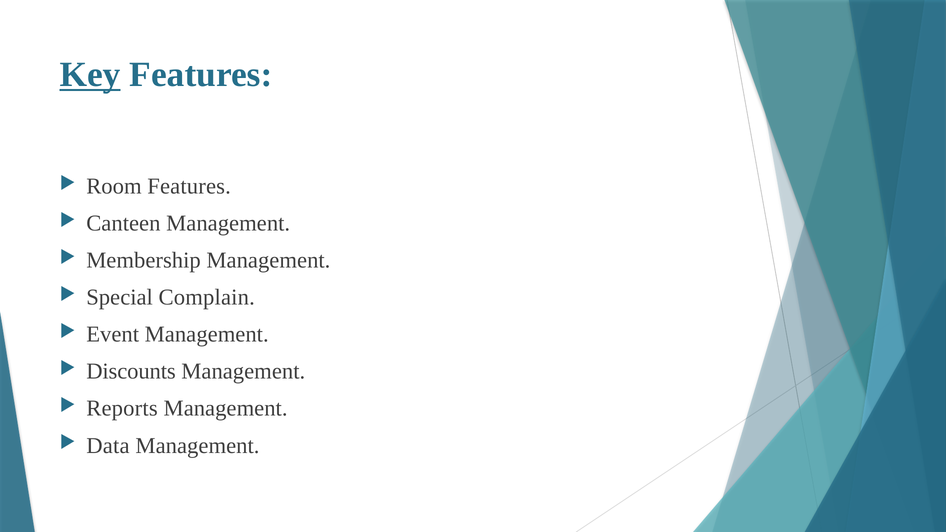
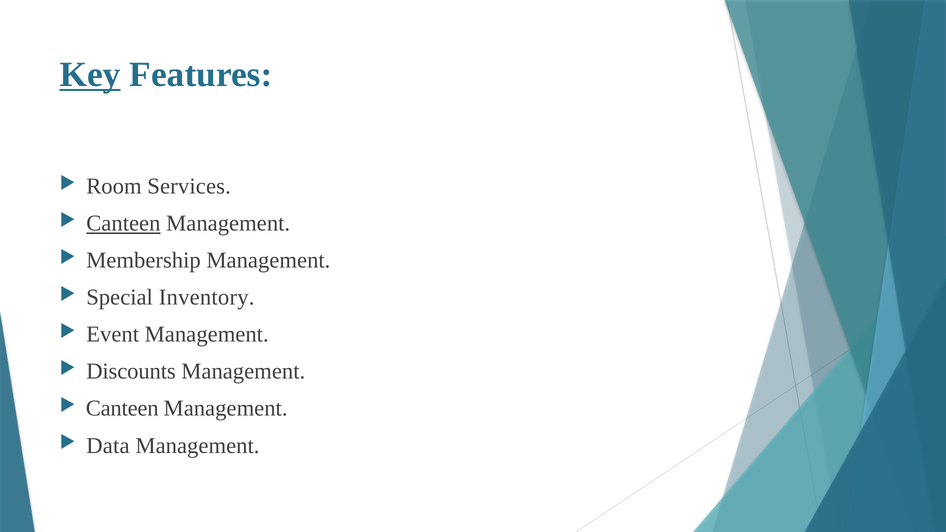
Room Features: Features -> Services
Canteen at (123, 223) underline: none -> present
Complain: Complain -> Inventory
Reports at (122, 409): Reports -> Canteen
